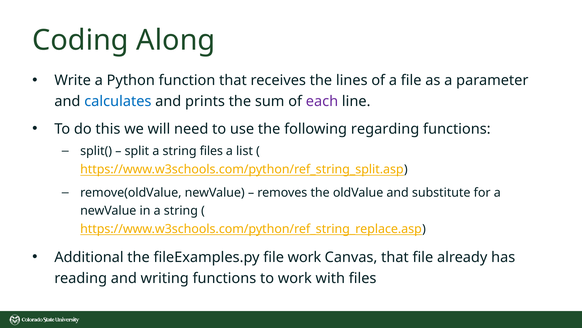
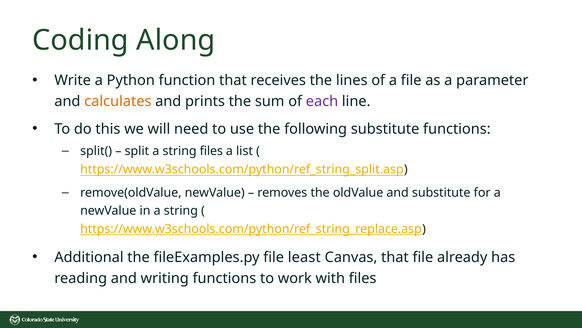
calculates colour: blue -> orange
following regarding: regarding -> substitute
file work: work -> least
